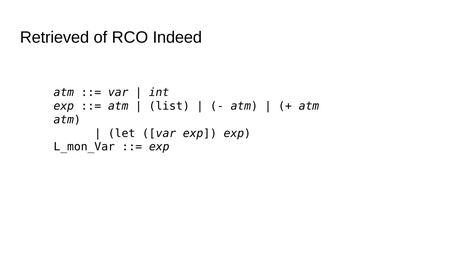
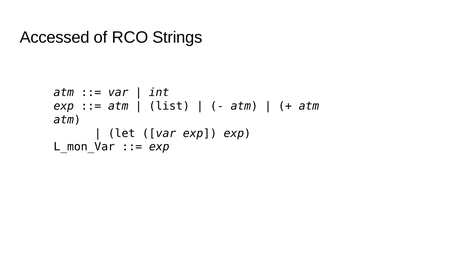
Retrieved: Retrieved -> Accessed
Indeed: Indeed -> Strings
